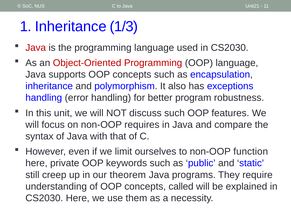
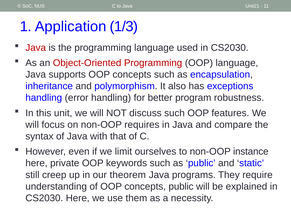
1 Inheritance: Inheritance -> Application
function: function -> instance
concepts called: called -> public
